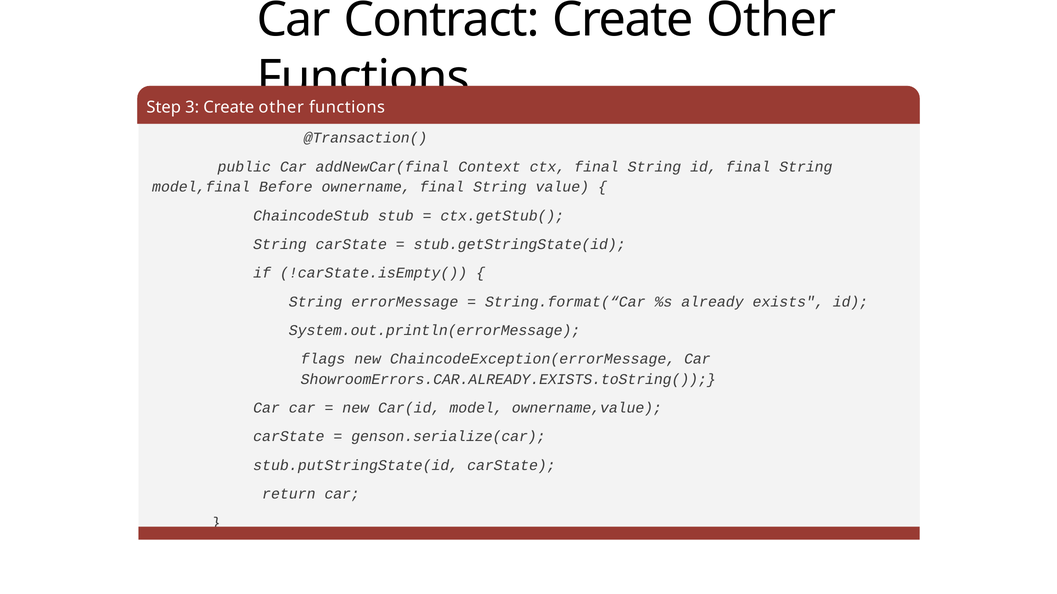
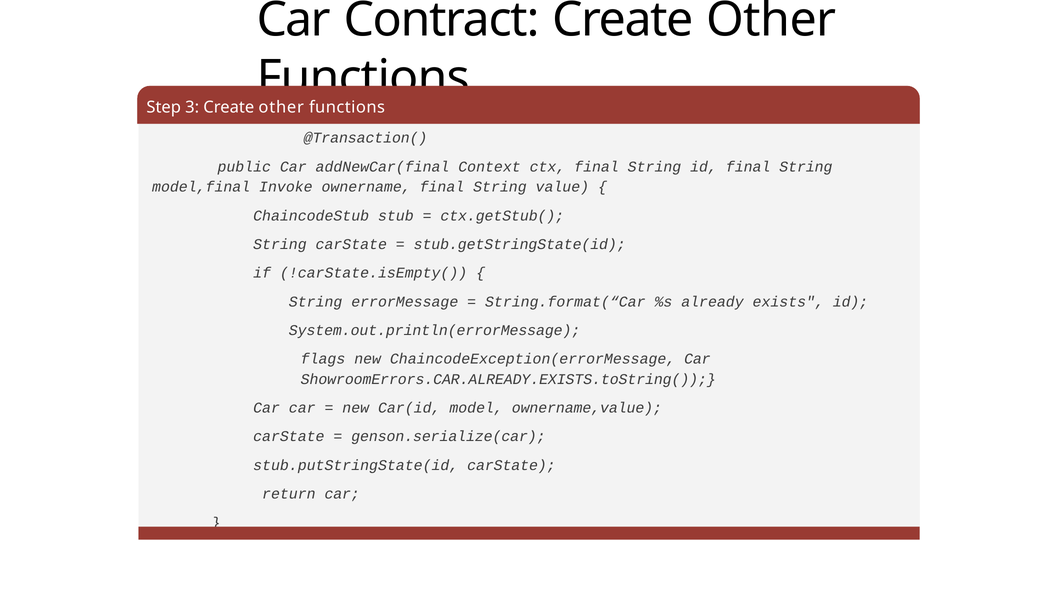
Before: Before -> Invoke
